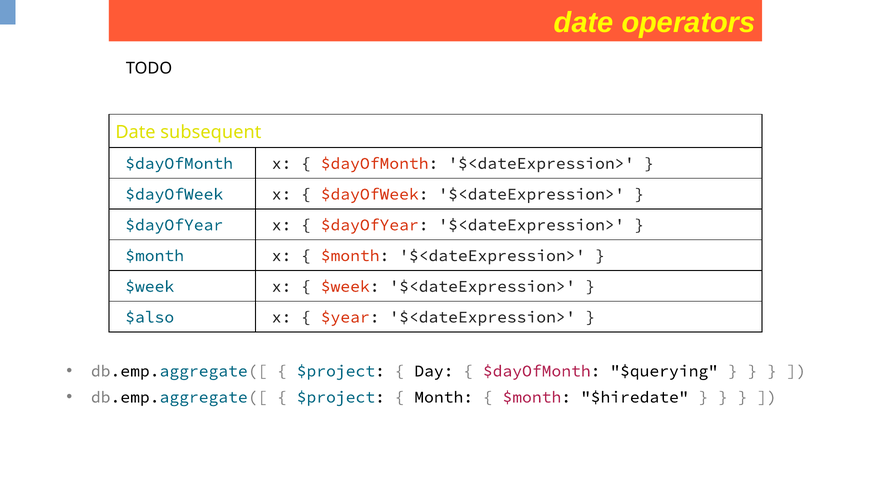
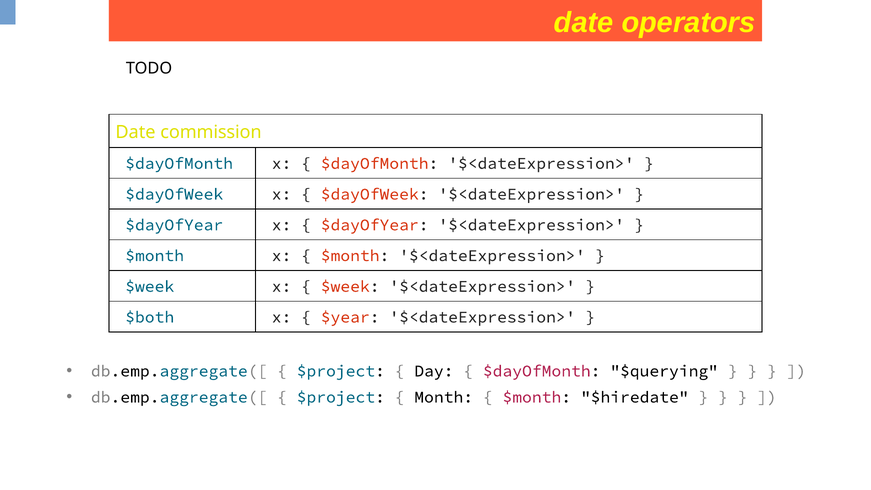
subsequent: subsequent -> commission
$also: $also -> $both
